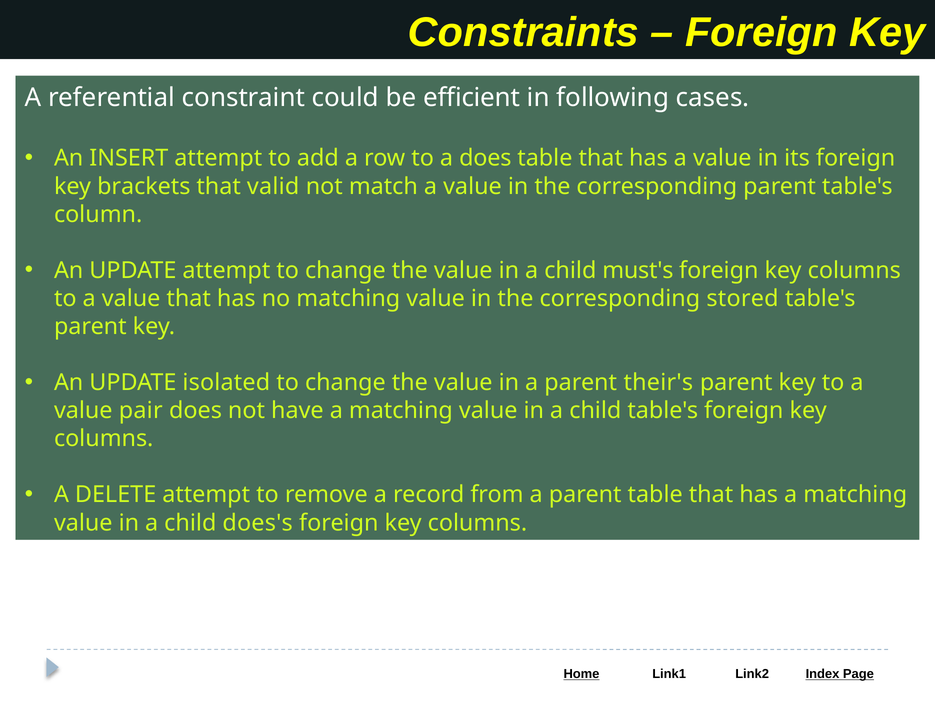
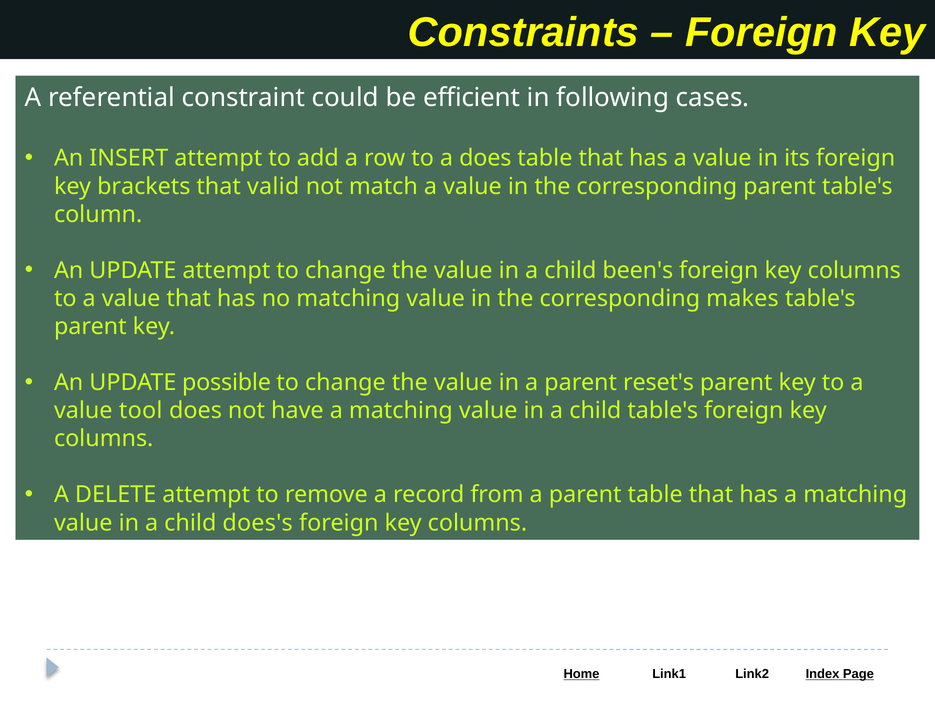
must's: must's -> been's
stored: stored -> makes
isolated: isolated -> possible
their's: their's -> reset's
pair: pair -> tool
